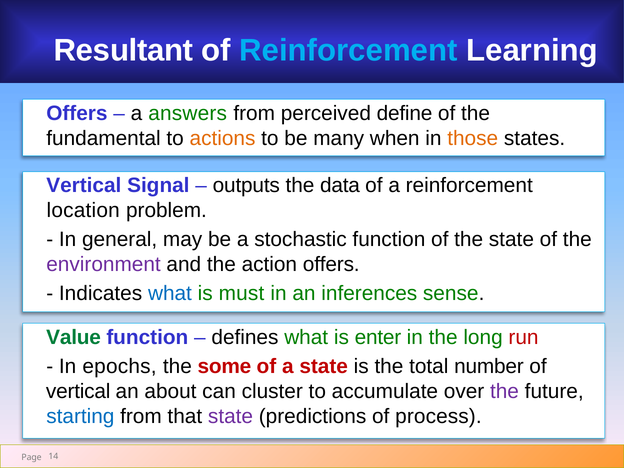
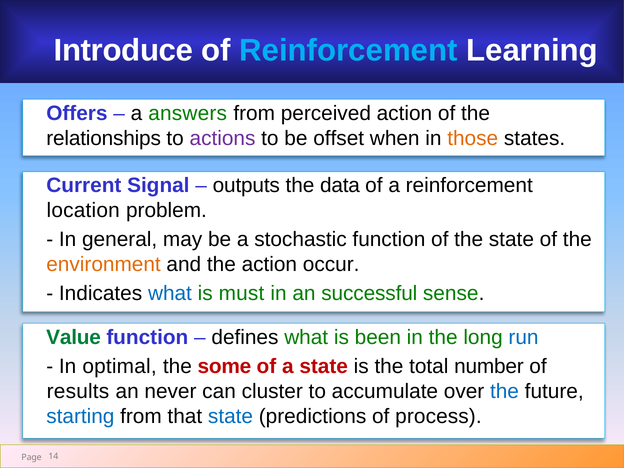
Resultant: Resultant -> Introduce
perceived define: define -> action
fundamental: fundamental -> relationships
actions colour: orange -> purple
many: many -> offset
Vertical at (84, 185): Vertical -> Current
environment colour: purple -> orange
action offers: offers -> occur
inferences: inferences -> successful
enter: enter -> been
run colour: red -> blue
epochs: epochs -> optimal
vertical at (78, 391): vertical -> results
about: about -> never
the at (505, 391) colour: purple -> blue
state at (231, 416) colour: purple -> blue
